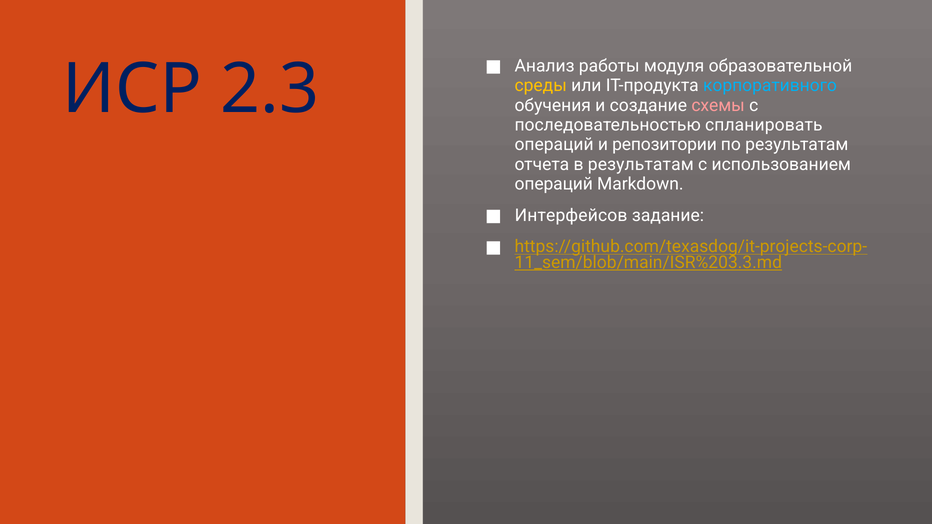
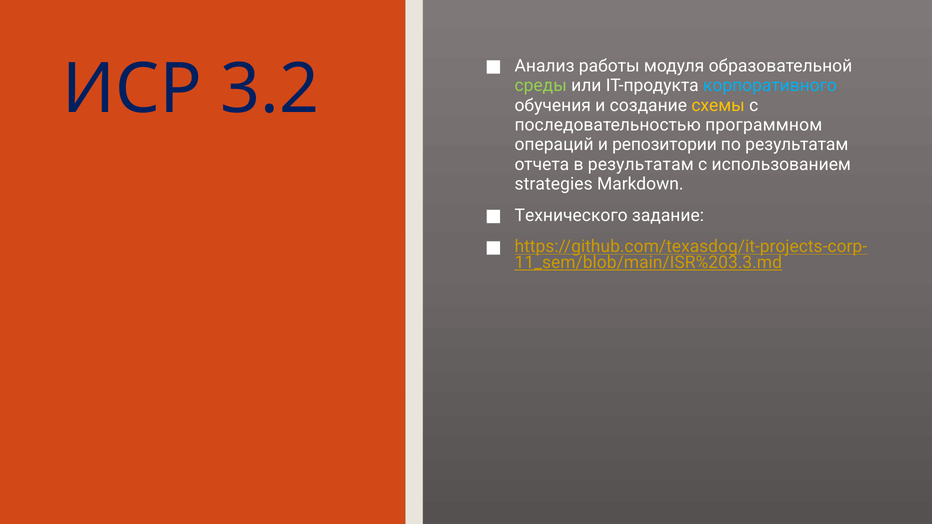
2.3: 2.3 -> 3.2
среды colour: yellow -> light green
схемы colour: pink -> yellow
спланировать: спланировать -> программном
операций at (554, 184): операций -> strategies
Интерфейсов: Интерфейсов -> Технического
